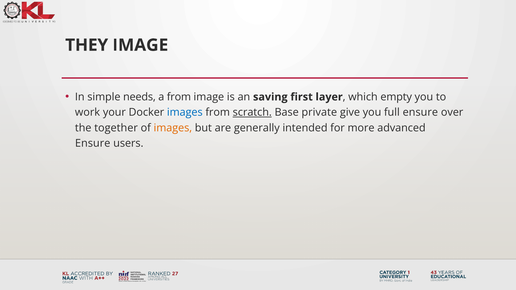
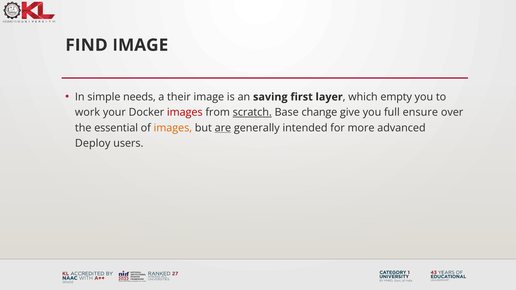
THEY: THEY -> FIND
a from: from -> their
images at (185, 113) colour: blue -> red
private: private -> change
together: together -> essential
are underline: none -> present
Ensure at (93, 143): Ensure -> Deploy
